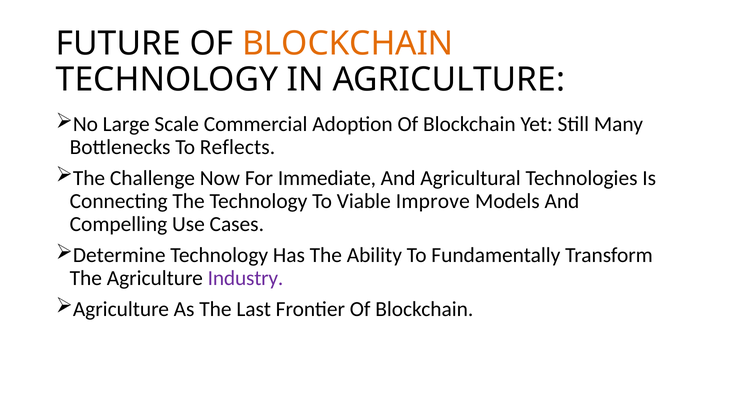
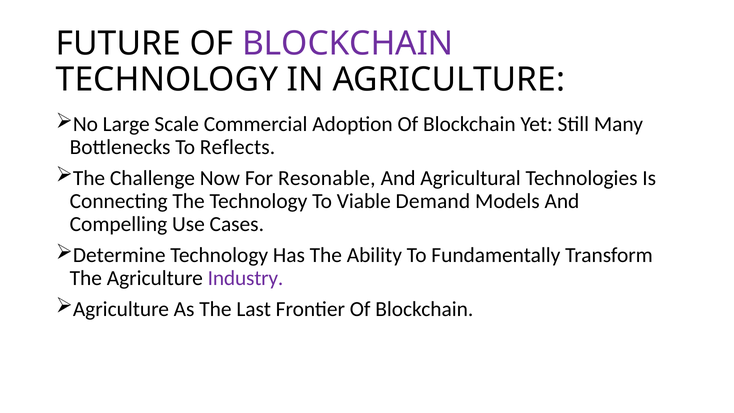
BLOCKCHAIN at (348, 43) colour: orange -> purple
Immediate: Immediate -> Resonable
Improve: Improve -> Demand
